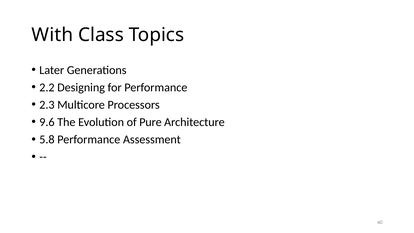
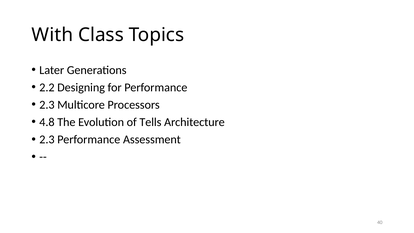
9.6: 9.6 -> 4.8
Pure: Pure -> Tells
5.8 at (47, 139): 5.8 -> 2.3
